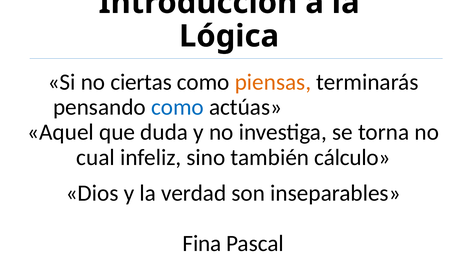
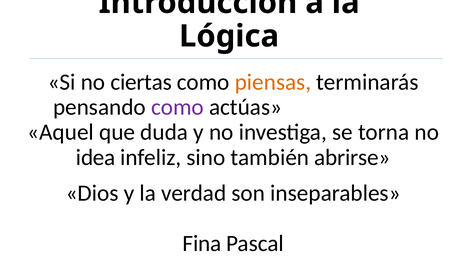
como at (177, 107) colour: blue -> purple
cual: cual -> idea
cálculo: cálculo -> abrirse
